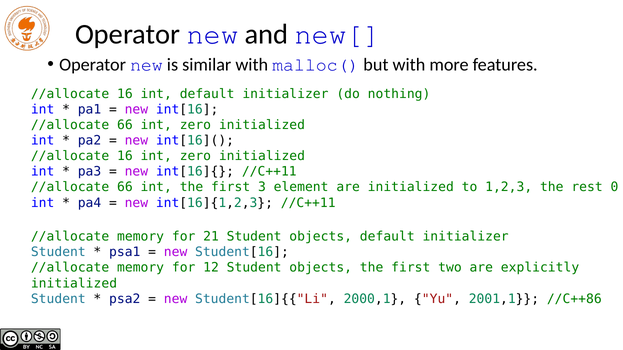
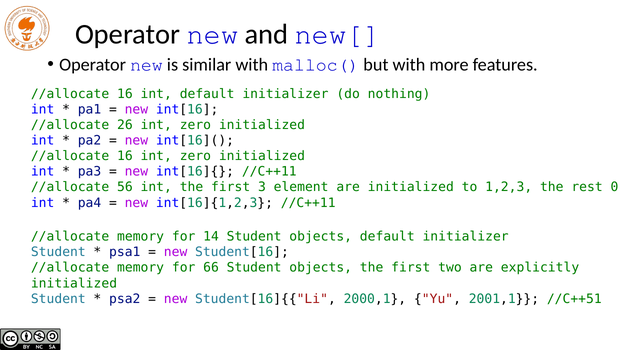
66 at (125, 125): 66 -> 26
66 at (125, 187): 66 -> 56
21: 21 -> 14
12: 12 -> 66
//C++86: //C++86 -> //C++51
